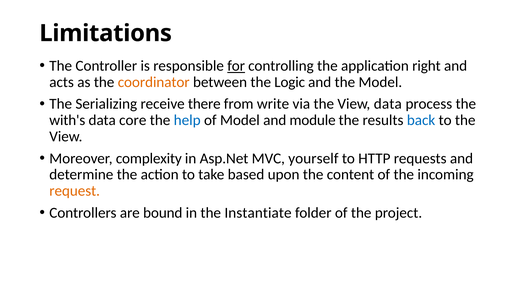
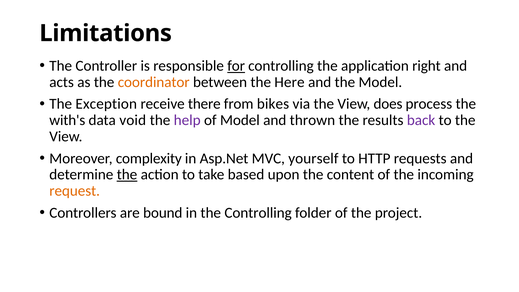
Logic: Logic -> Here
Serializing: Serializing -> Exception
write: write -> bikes
View data: data -> does
core: core -> void
help colour: blue -> purple
module: module -> thrown
back colour: blue -> purple
the at (127, 175) underline: none -> present
the Instantiate: Instantiate -> Controlling
